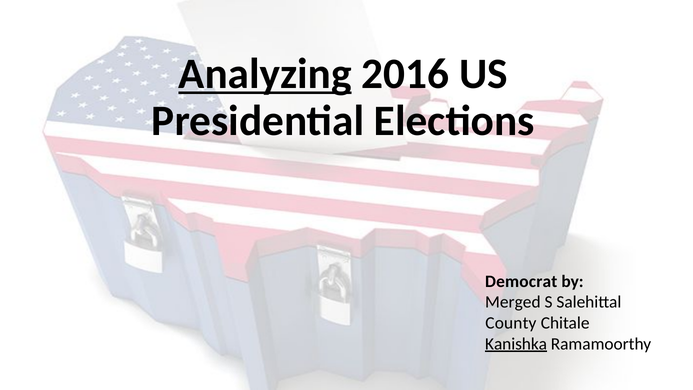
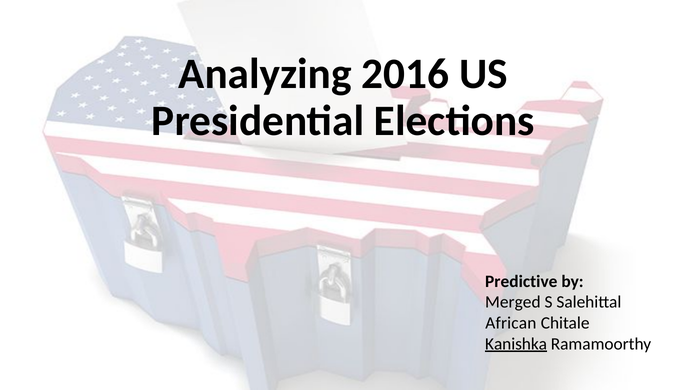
Analyzing underline: present -> none
Democrat: Democrat -> Predictive
County: County -> African
